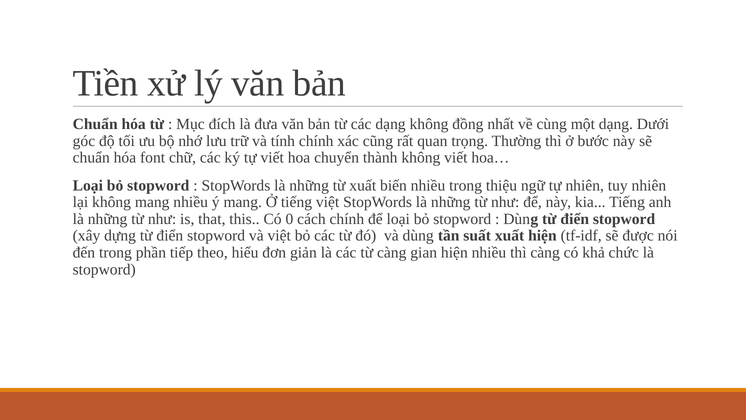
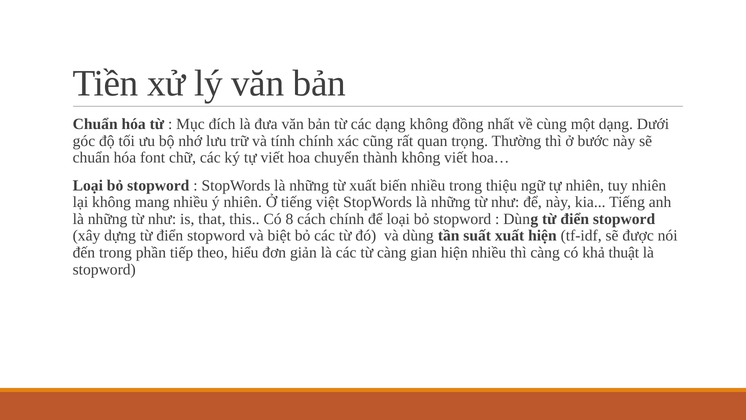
ý mang: mang -> nhiên
0: 0 -> 8
và việt: việt -> biệt
chức: chức -> thuật
